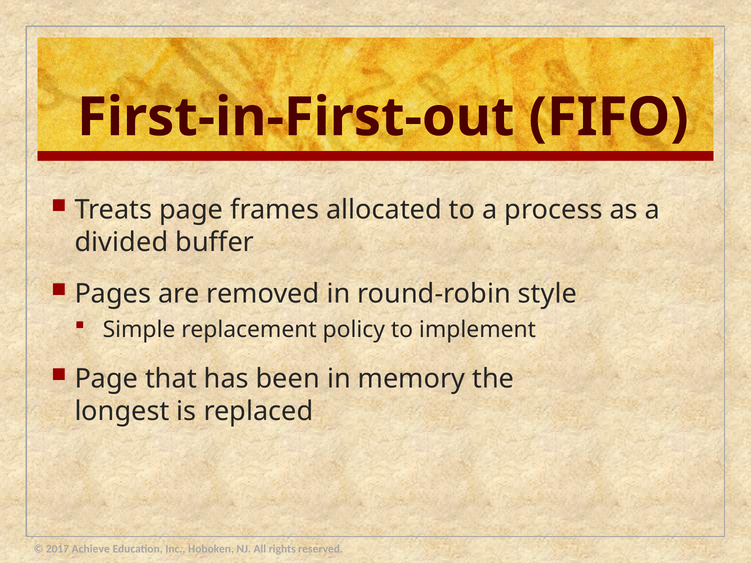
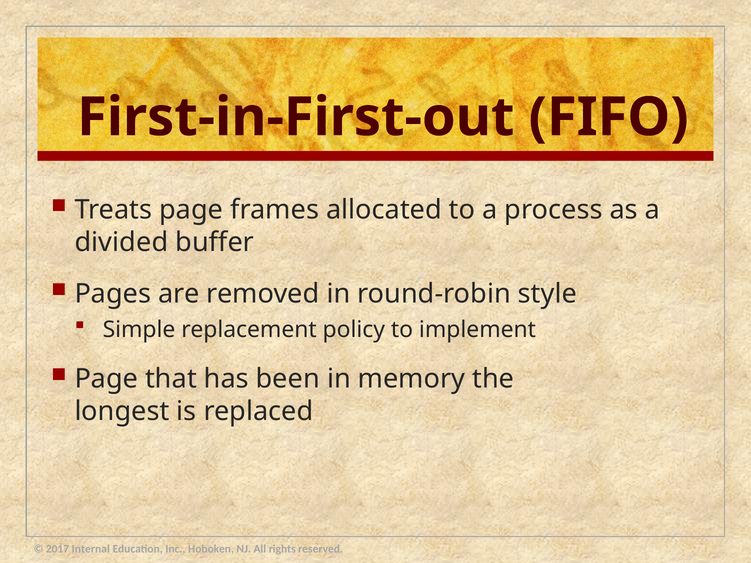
Achieve: Achieve -> Internal
